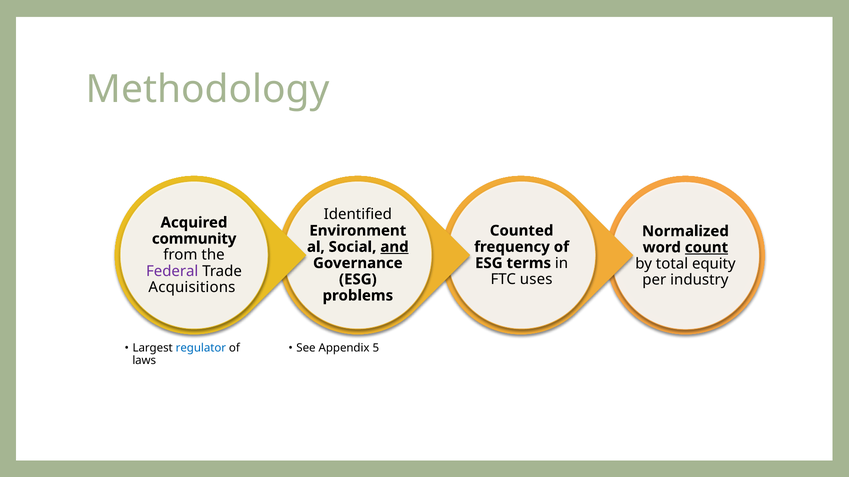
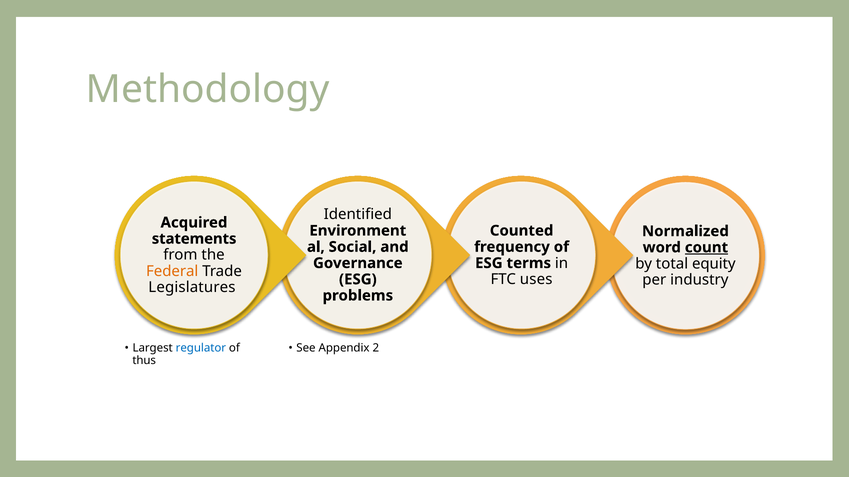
community: community -> statements
and underline: present -> none
Federal colour: purple -> orange
Acquisitions: Acquisitions -> Legislatures
5: 5 -> 2
laws: laws -> thus
